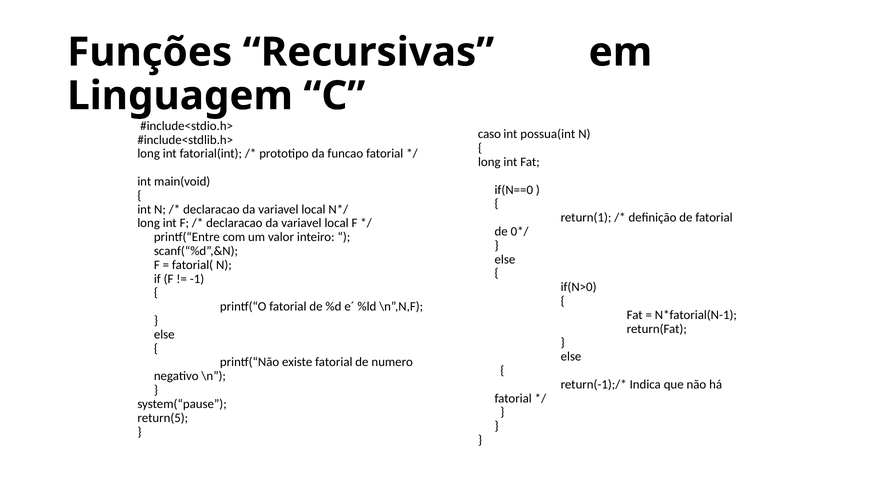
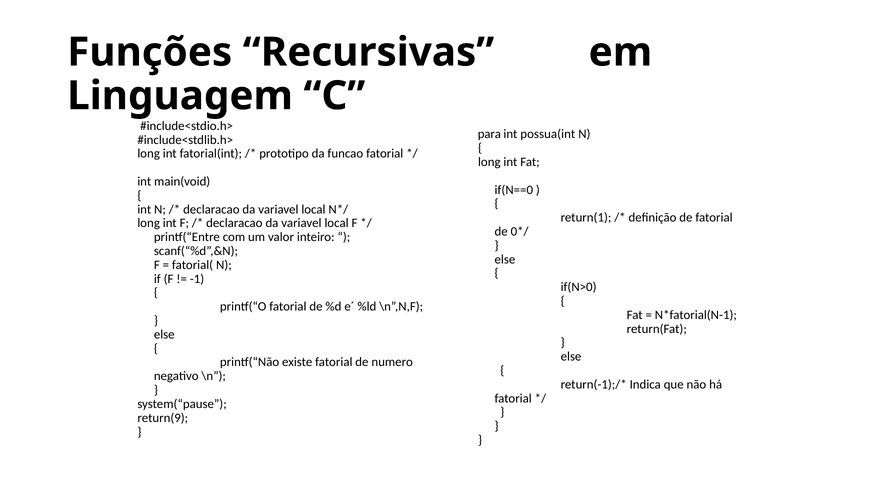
caso: caso -> para
return(5: return(5 -> return(9
